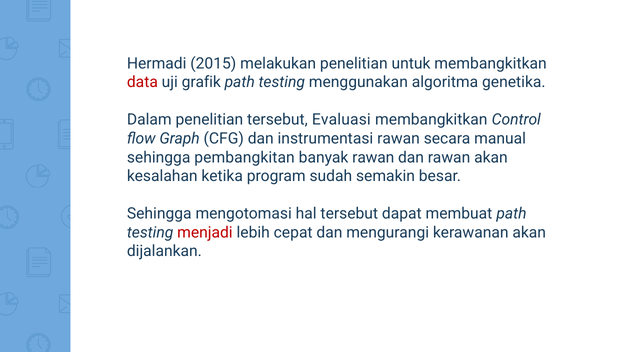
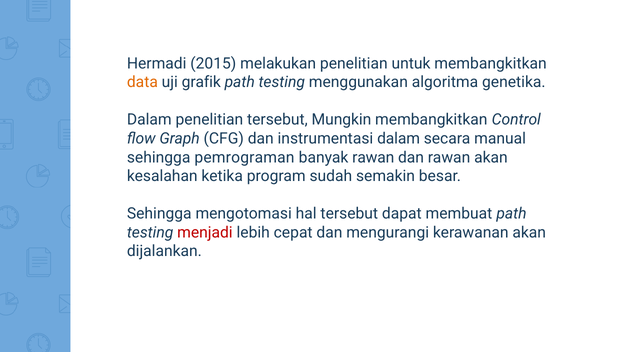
data colour: red -> orange
Evaluasi: Evaluasi -> Mungkin
instrumentasi rawan: rawan -> dalam
pembangkitan: pembangkitan -> pemrograman
